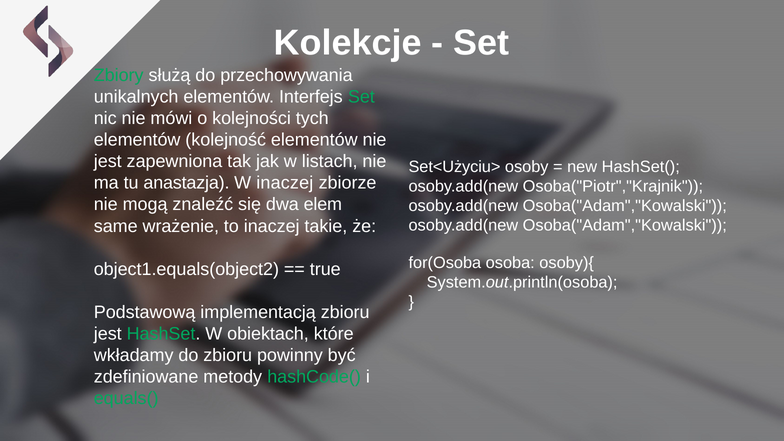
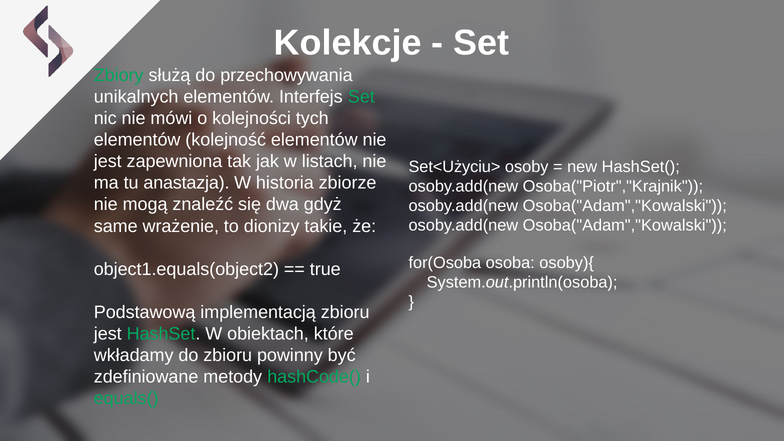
W inaczej: inaczej -> historia
elem: elem -> gdyż
to inaczej: inaczej -> dionizy
